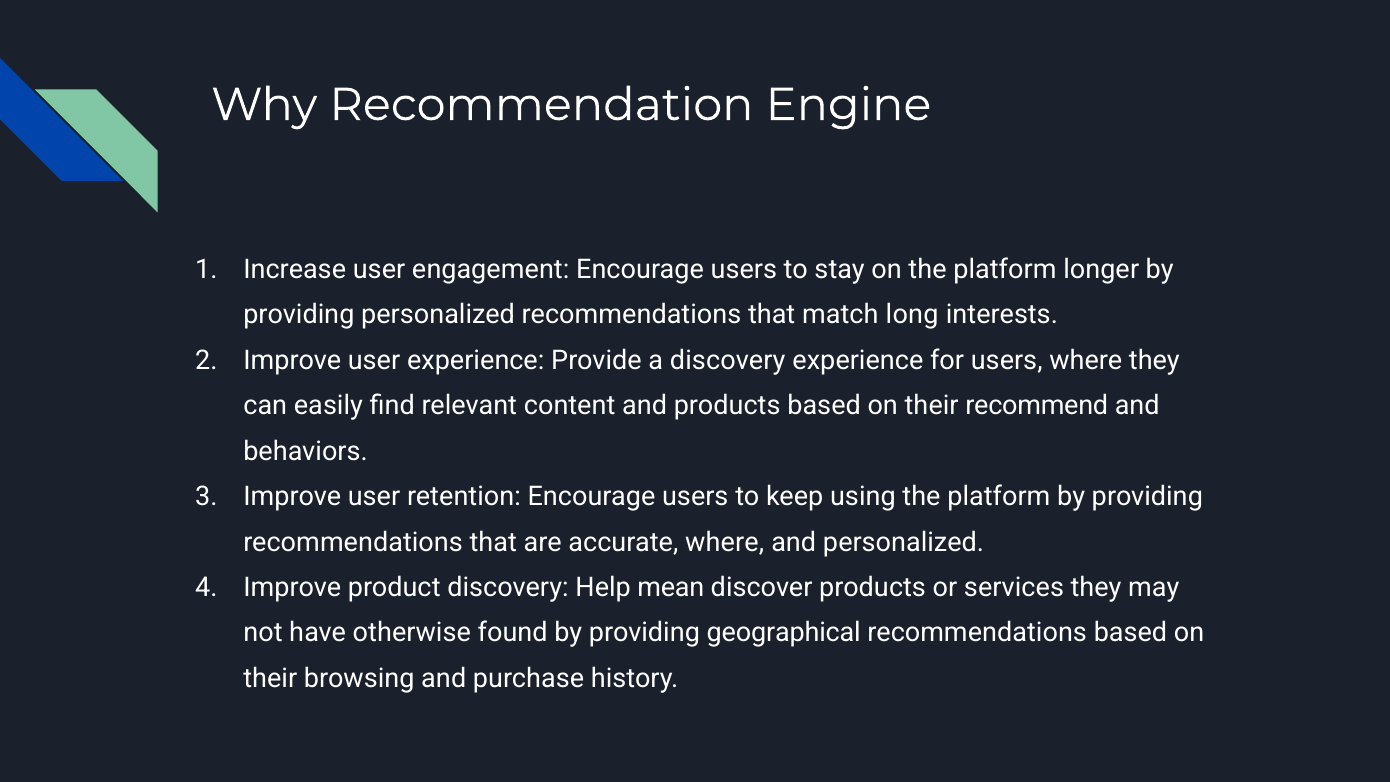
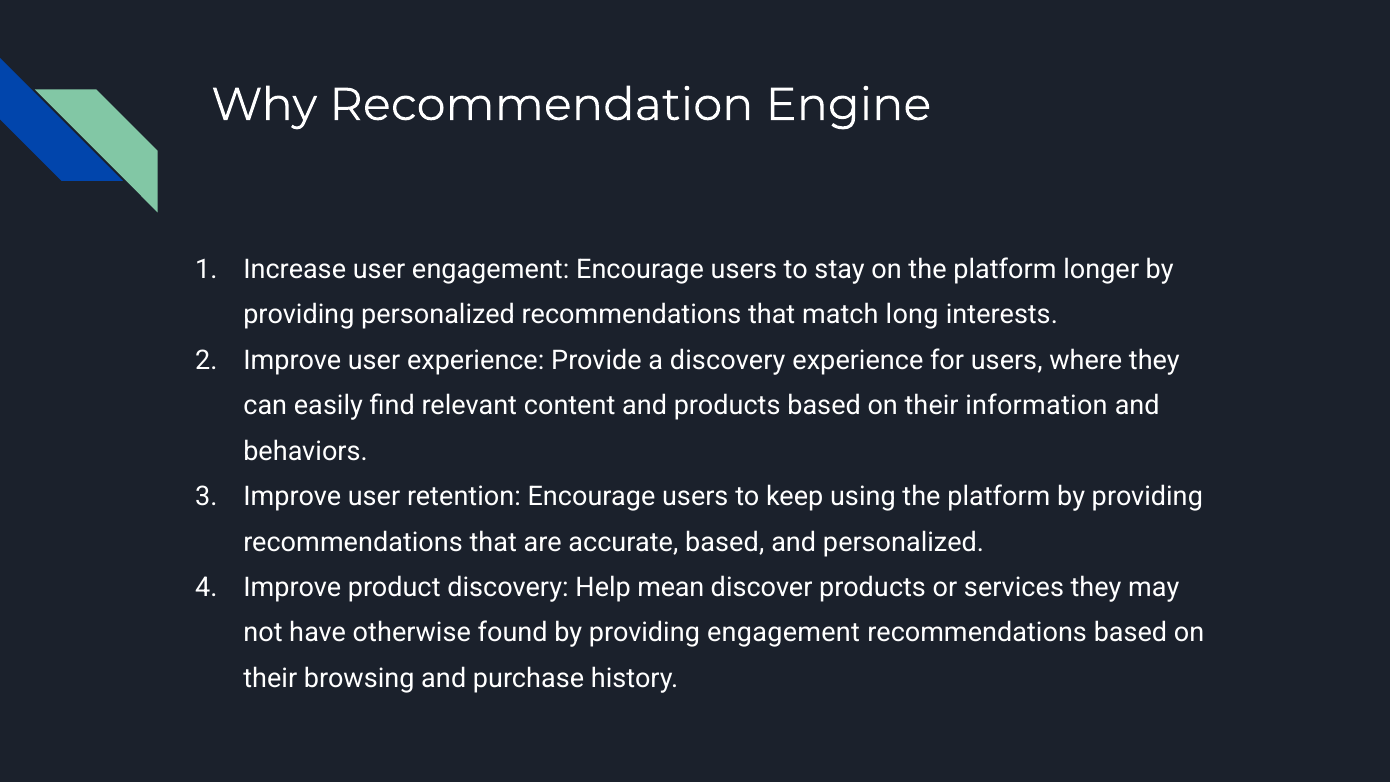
recommend: recommend -> information
accurate where: where -> based
providing geographical: geographical -> engagement
